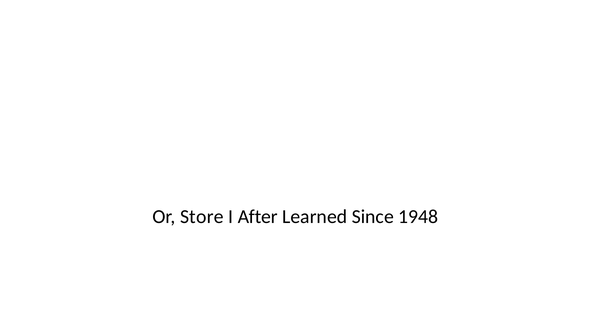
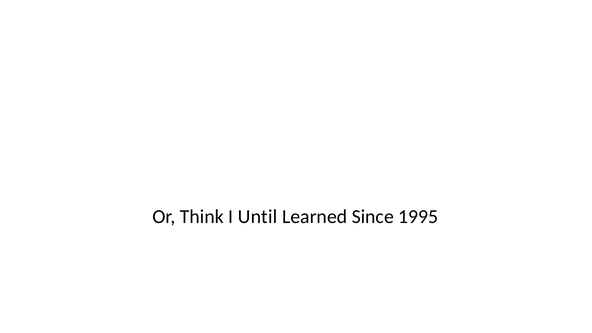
Store: Store -> Think
After: After -> Until
1948: 1948 -> 1995
